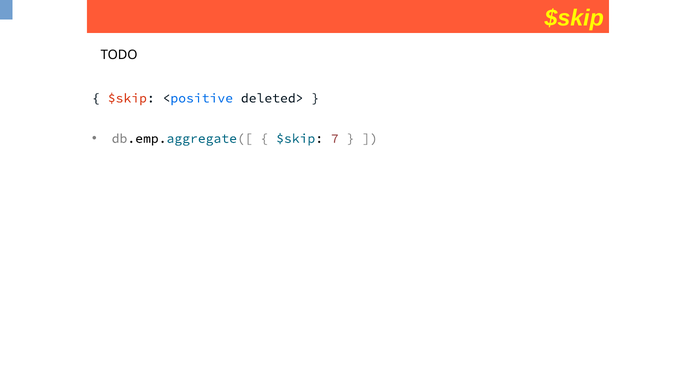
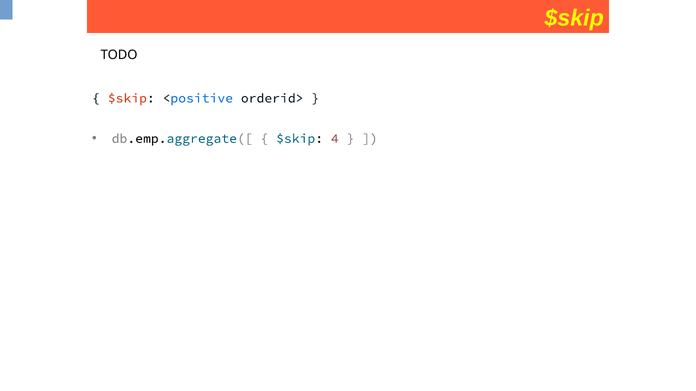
deleted>: deleted> -> orderid>
7: 7 -> 4
